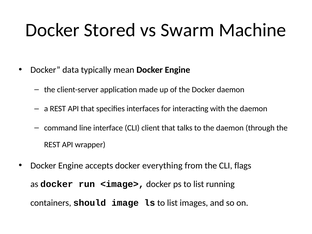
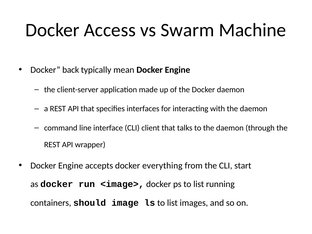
Stored: Stored -> Access
data: data -> back
flags: flags -> start
